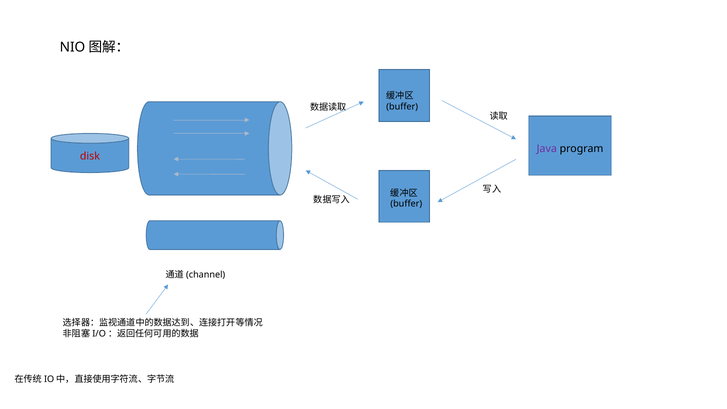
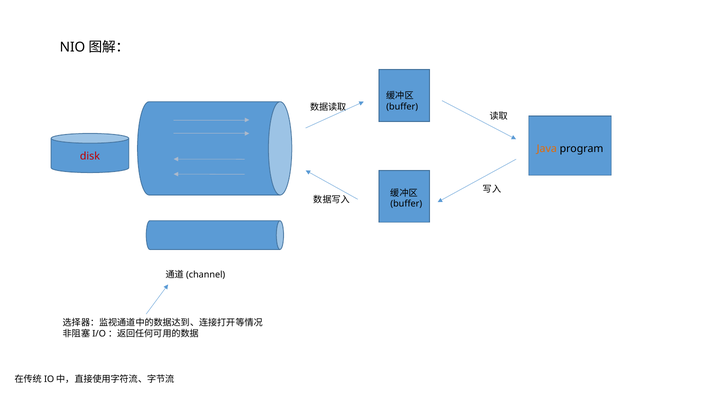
Java colour: purple -> orange
